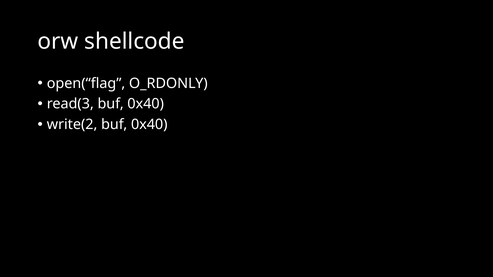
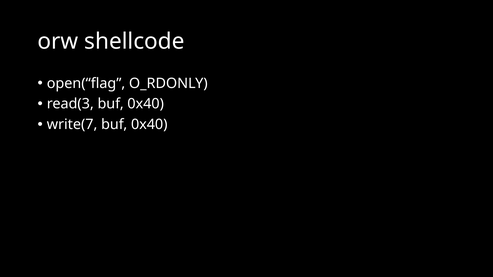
write(2: write(2 -> write(7
